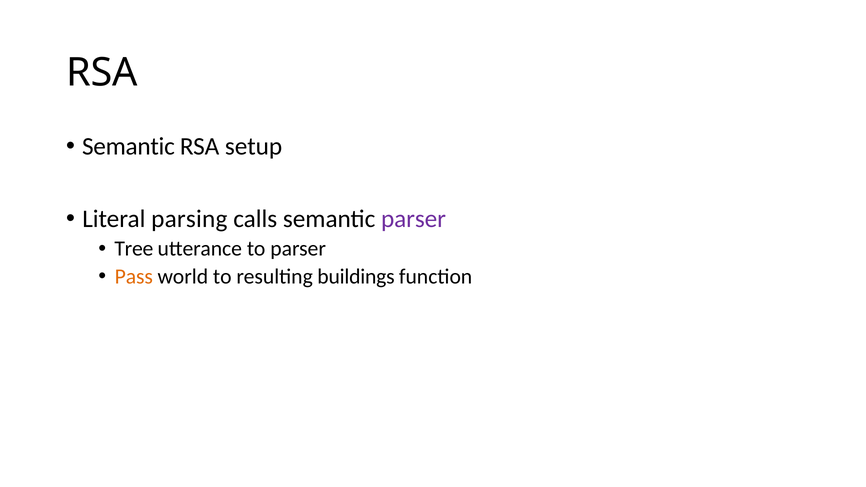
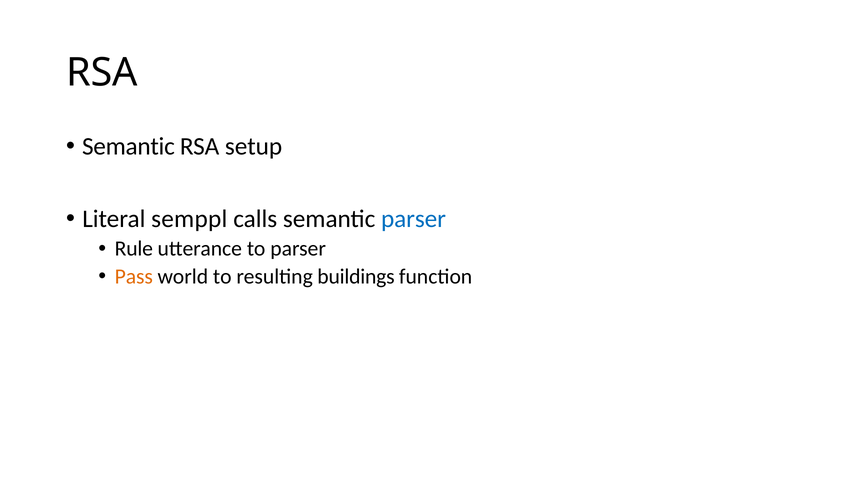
parsing: parsing -> semppl
parser at (413, 219) colour: purple -> blue
Tree: Tree -> Rule
